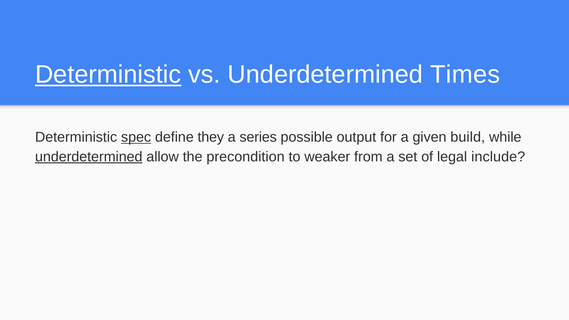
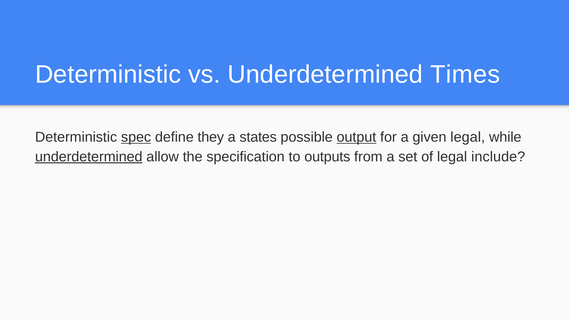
Deterministic at (108, 75) underline: present -> none
series: series -> states
output underline: none -> present
given build: build -> legal
precondition: precondition -> specification
weaker: weaker -> outputs
